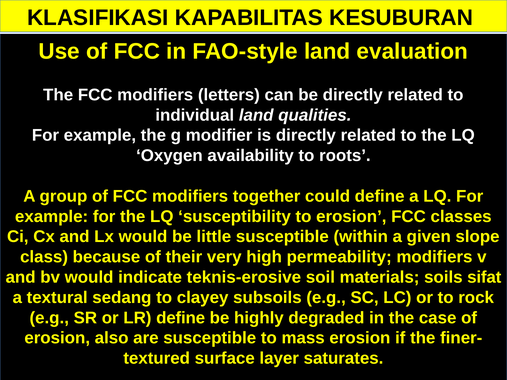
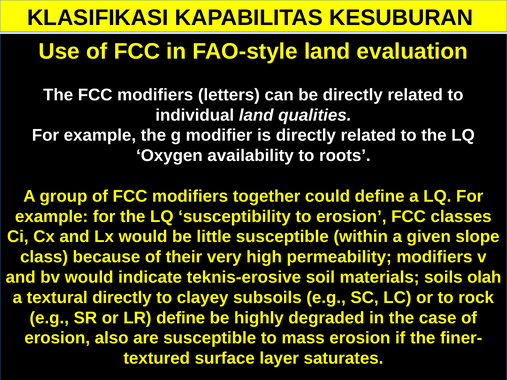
sifat: sifat -> olah
textural sedang: sedang -> directly
